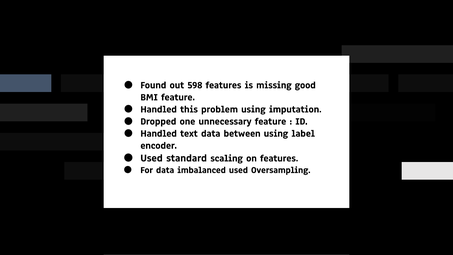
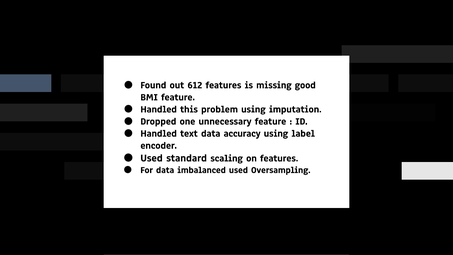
598: 598 -> 612
between: between -> accuracy
